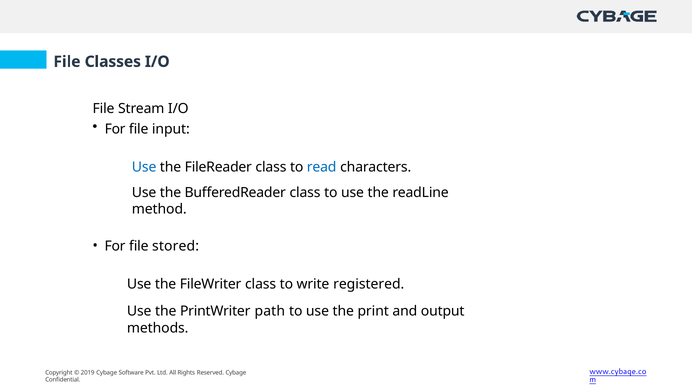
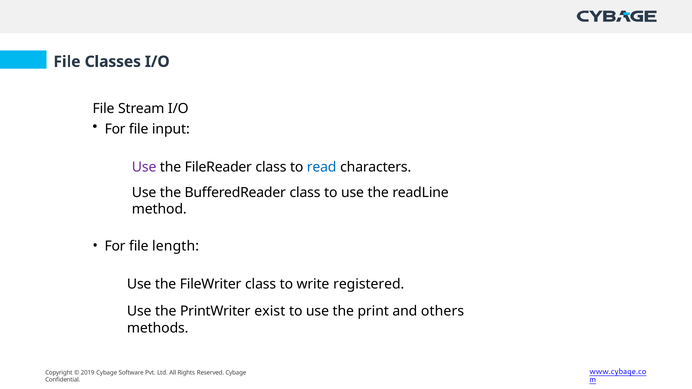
Use at (144, 168) colour: blue -> purple
stored: stored -> length
path: path -> exist
output: output -> others
